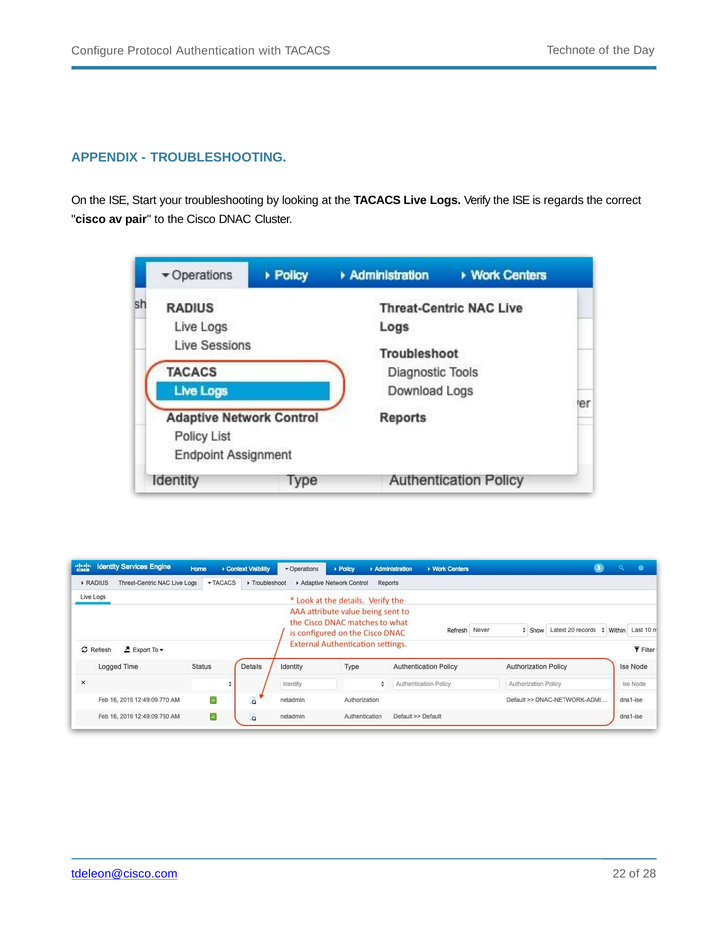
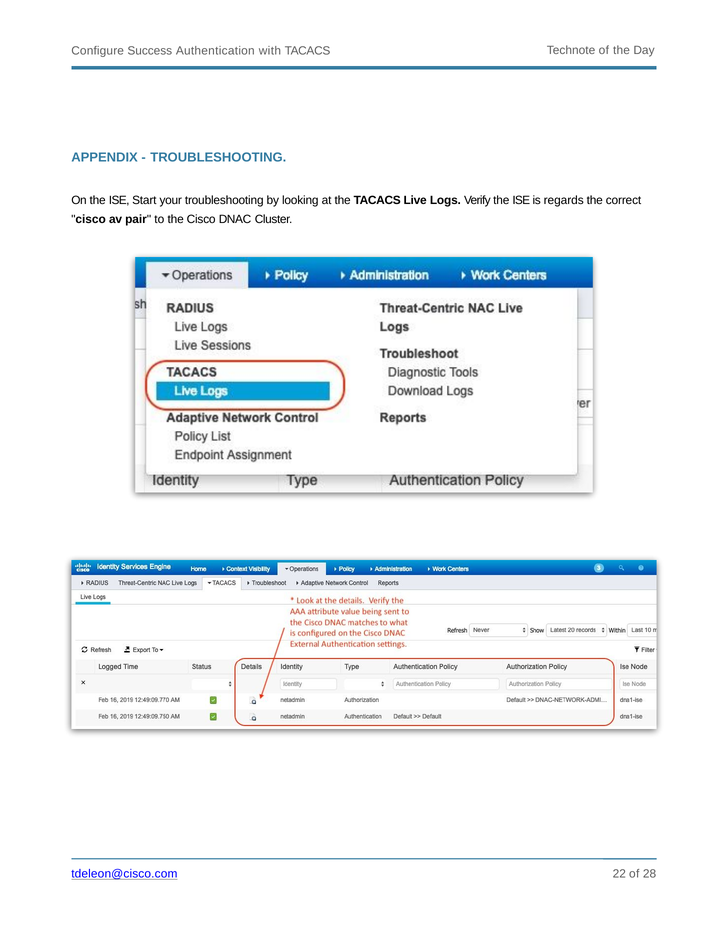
Protocol: Protocol -> Success
